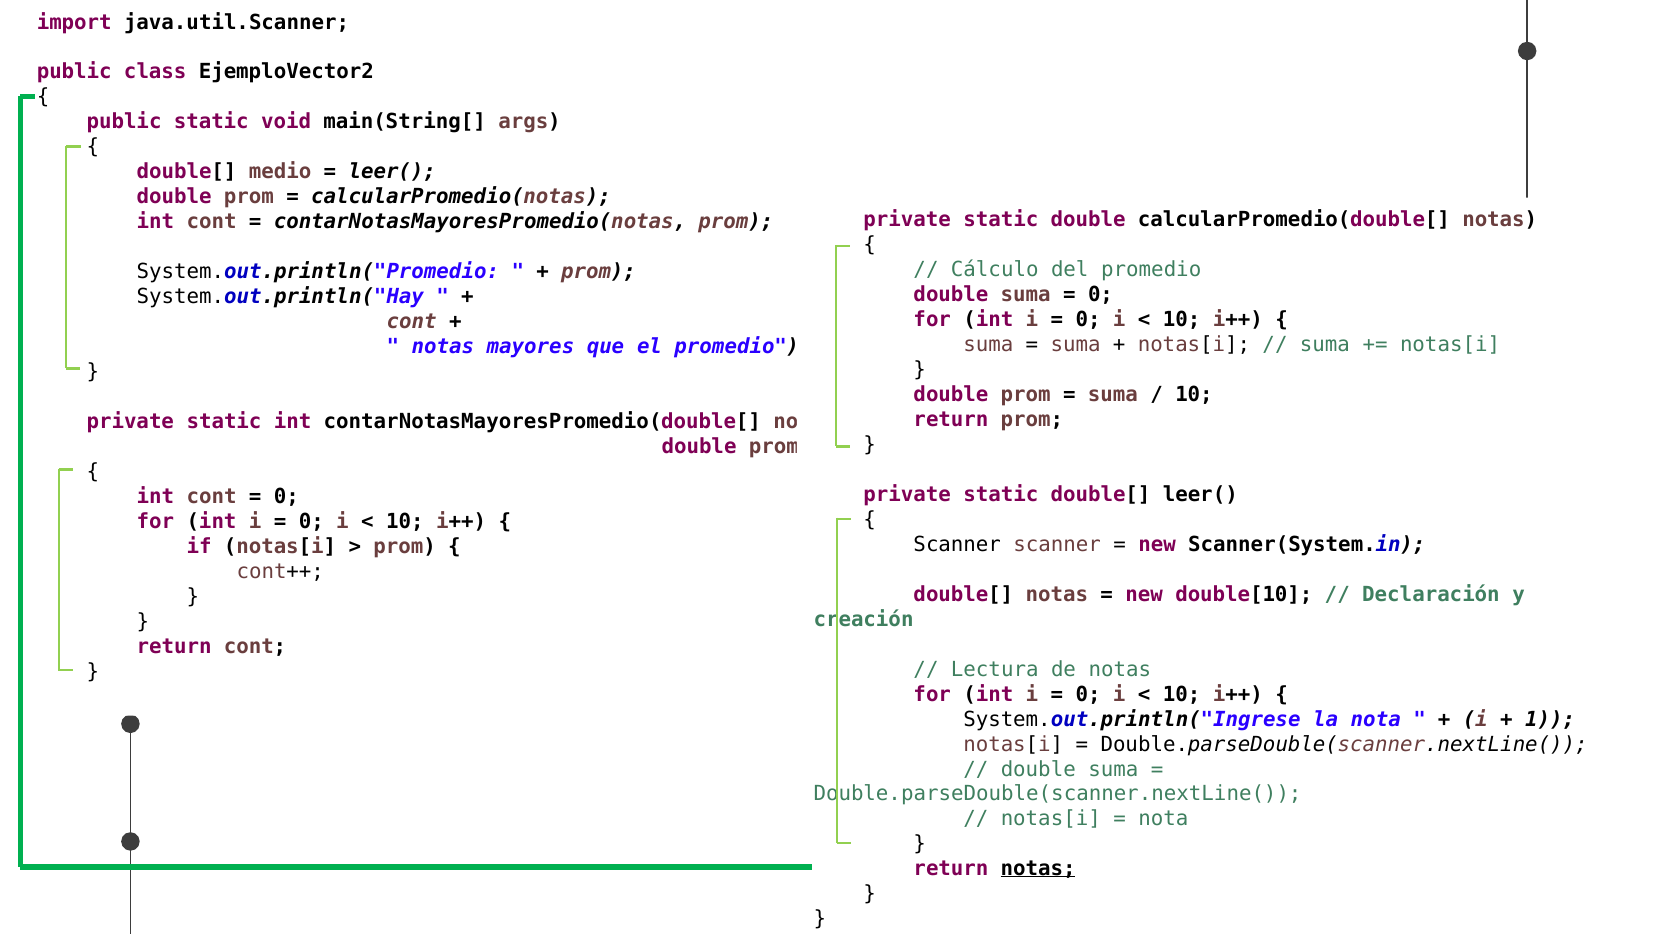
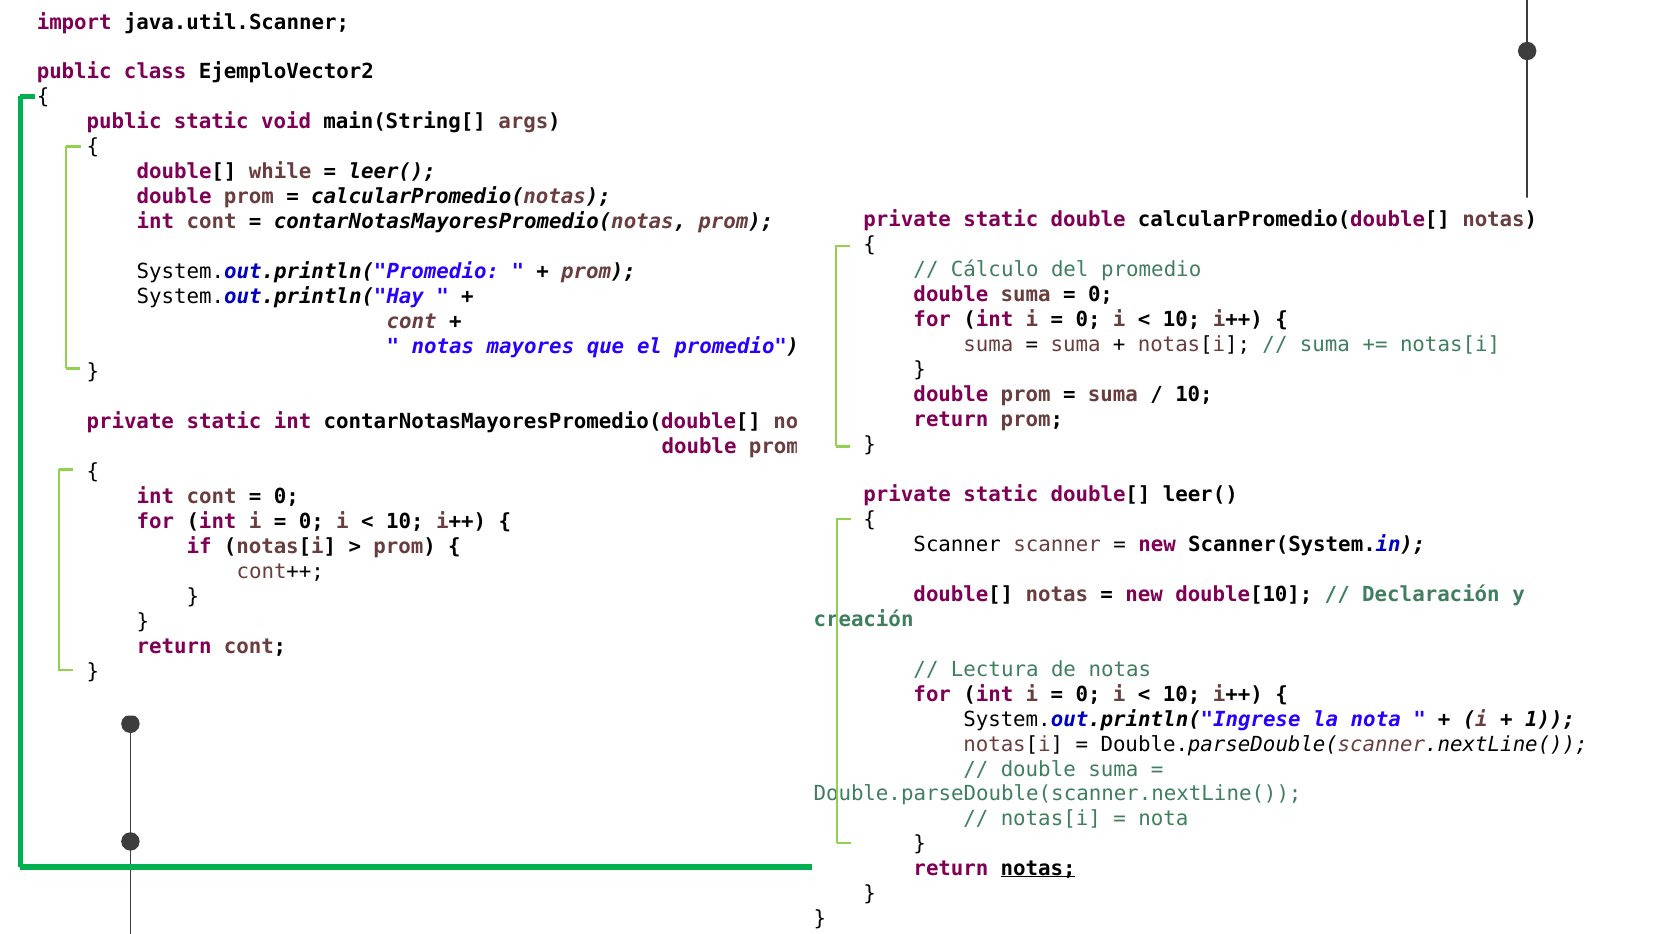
medio: medio -> while
